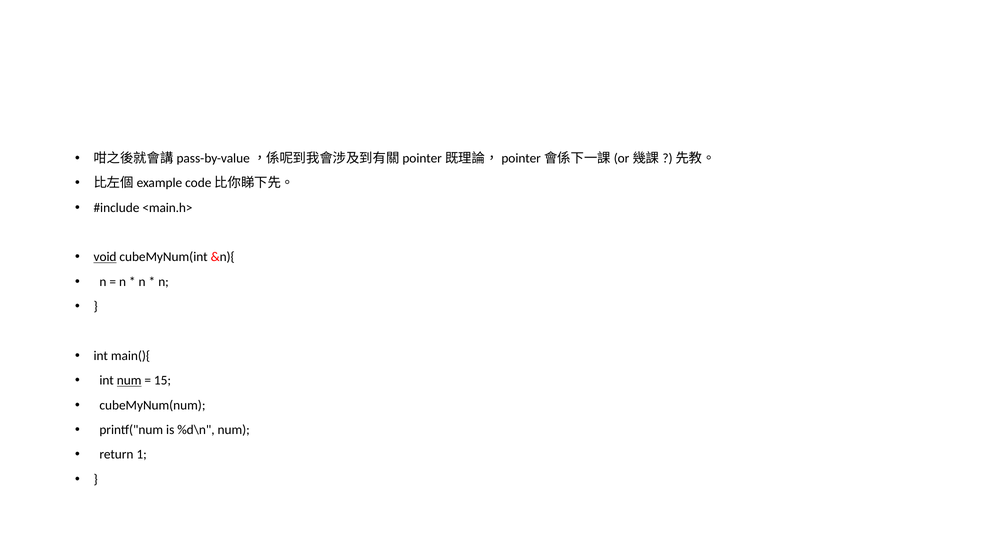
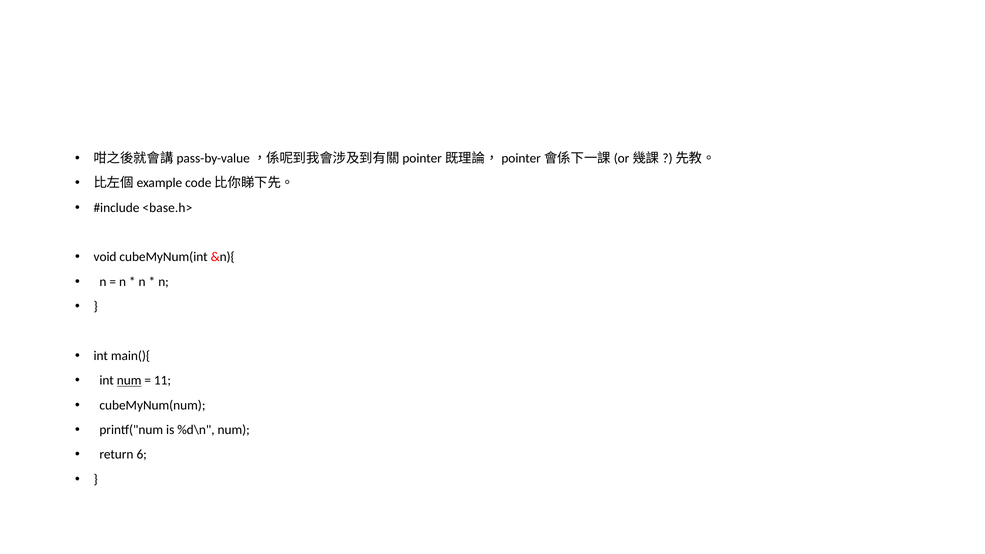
<main.h>: <main.h> -> <base.h>
void underline: present -> none
15: 15 -> 11
1: 1 -> 6
